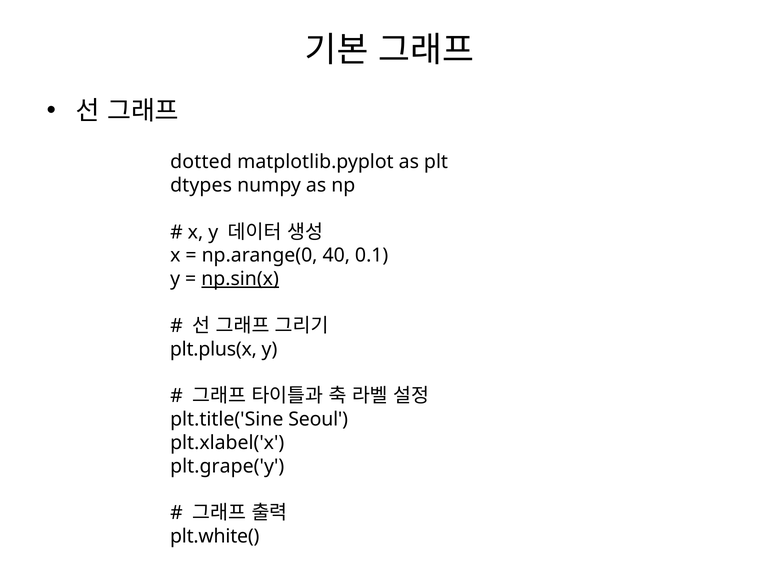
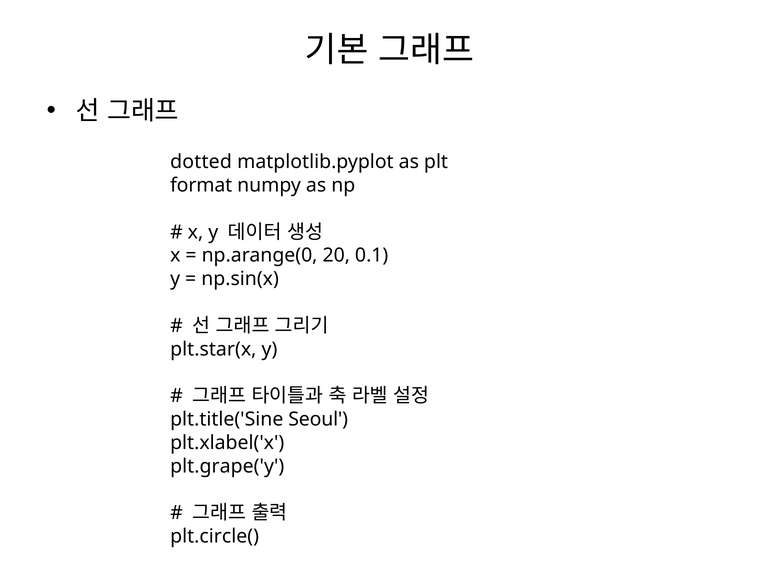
dtypes: dtypes -> format
40: 40 -> 20
np.sin(x underline: present -> none
plt.plus(x: plt.plus(x -> plt.star(x
plt.white(: plt.white( -> plt.circle(
